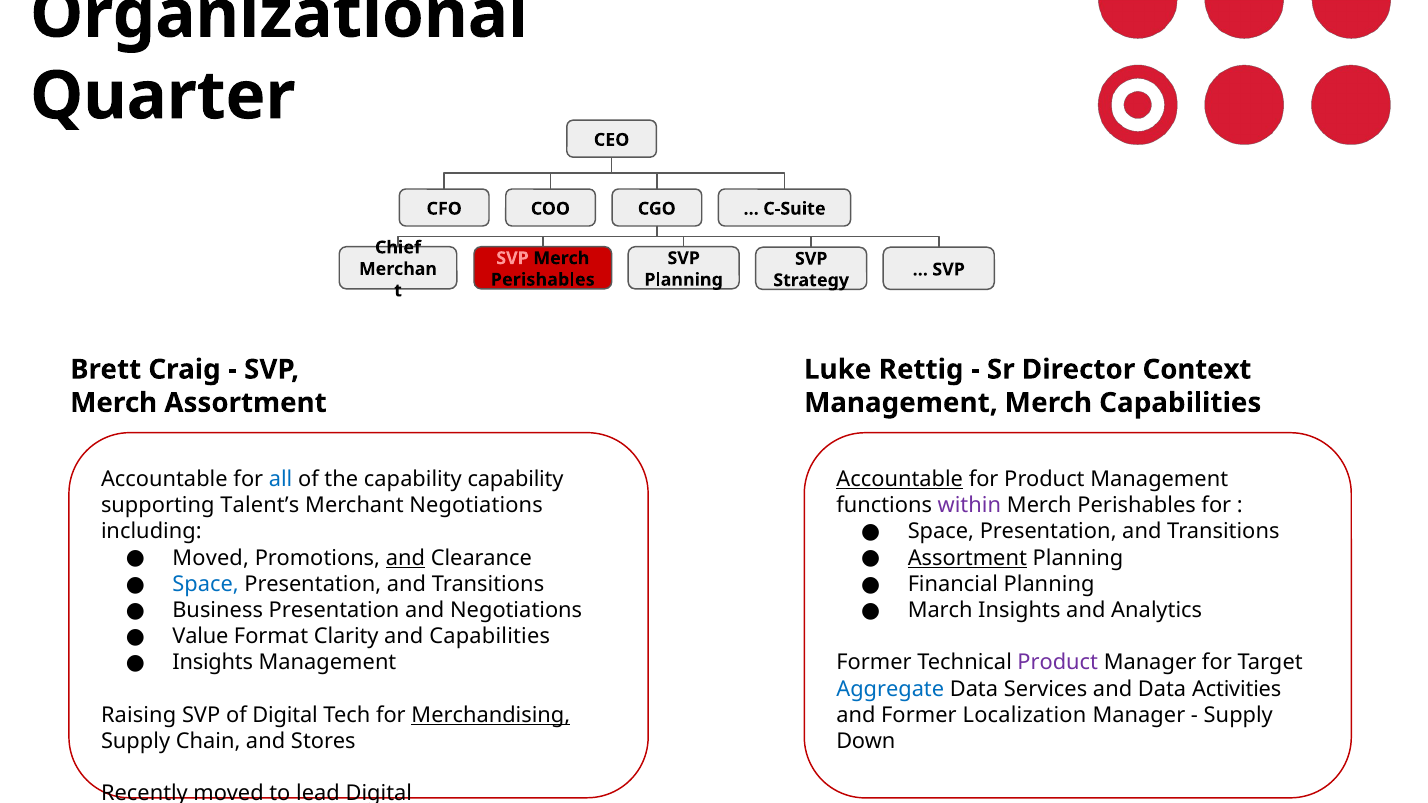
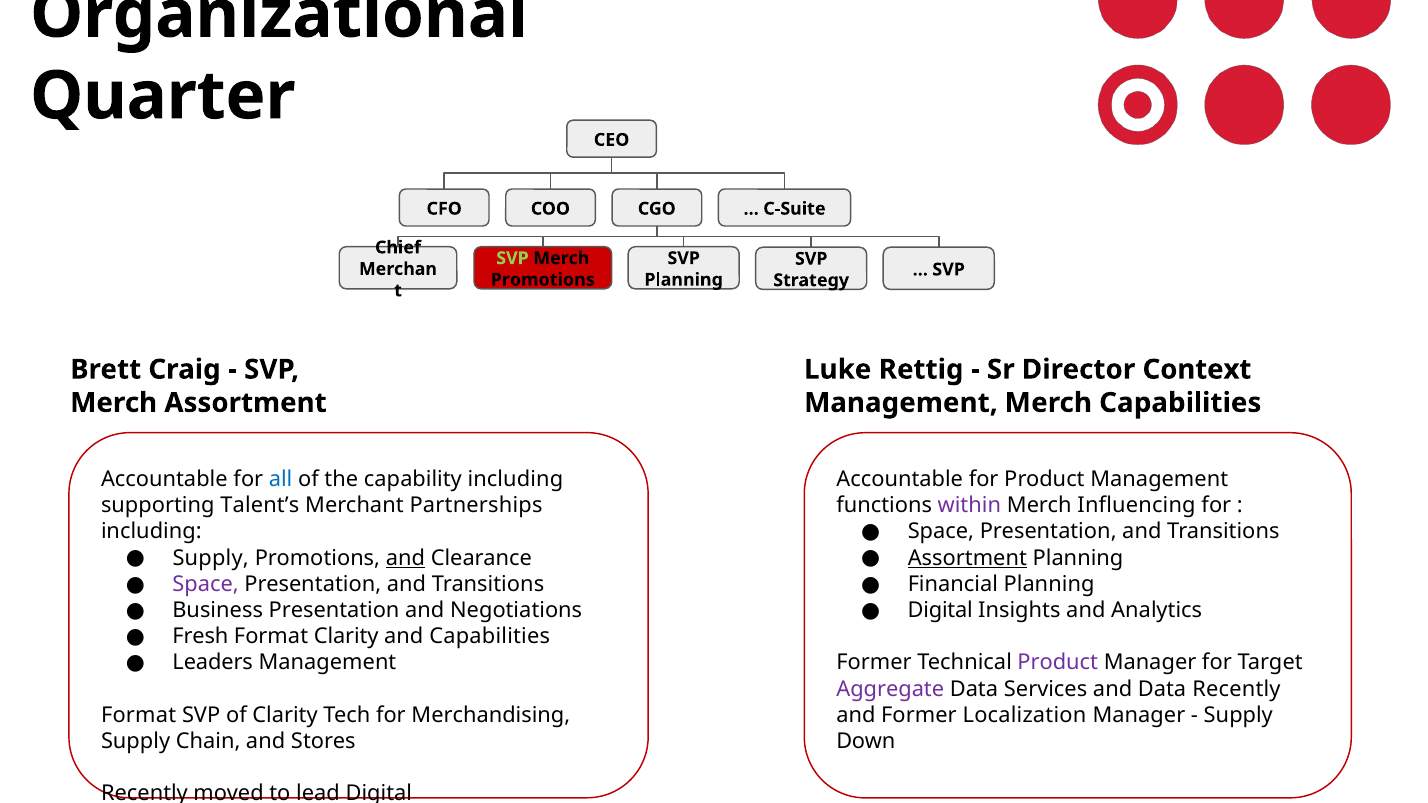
SVP at (513, 258) colour: pink -> light green
Perishables at (543, 280): Perishables -> Promotions
capability capability: capability -> including
Accountable at (900, 480) underline: present -> none
Merchant Negotiations: Negotiations -> Partnerships
Perishables at (1137, 506): Perishables -> Influencing
Moved at (211, 558): Moved -> Supply
Space at (206, 584) colour: blue -> purple
March at (940, 611): March -> Digital
Value: Value -> Fresh
Insights at (213, 663): Insights -> Leaders
Aggregate colour: blue -> purple
Data Activities: Activities -> Recently
Raising at (139, 715): Raising -> Format
of Digital: Digital -> Clarity
Merchandising underline: present -> none
